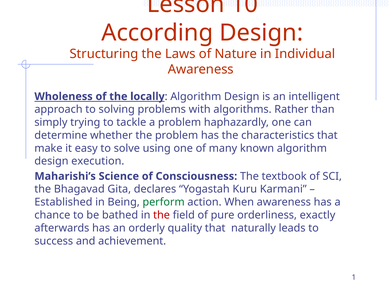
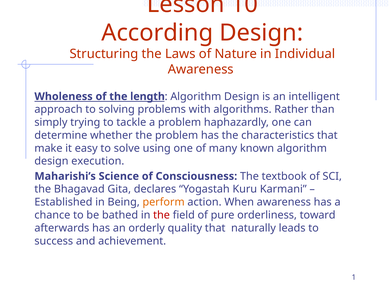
locally: locally -> length
perform colour: green -> orange
exactly: exactly -> toward
